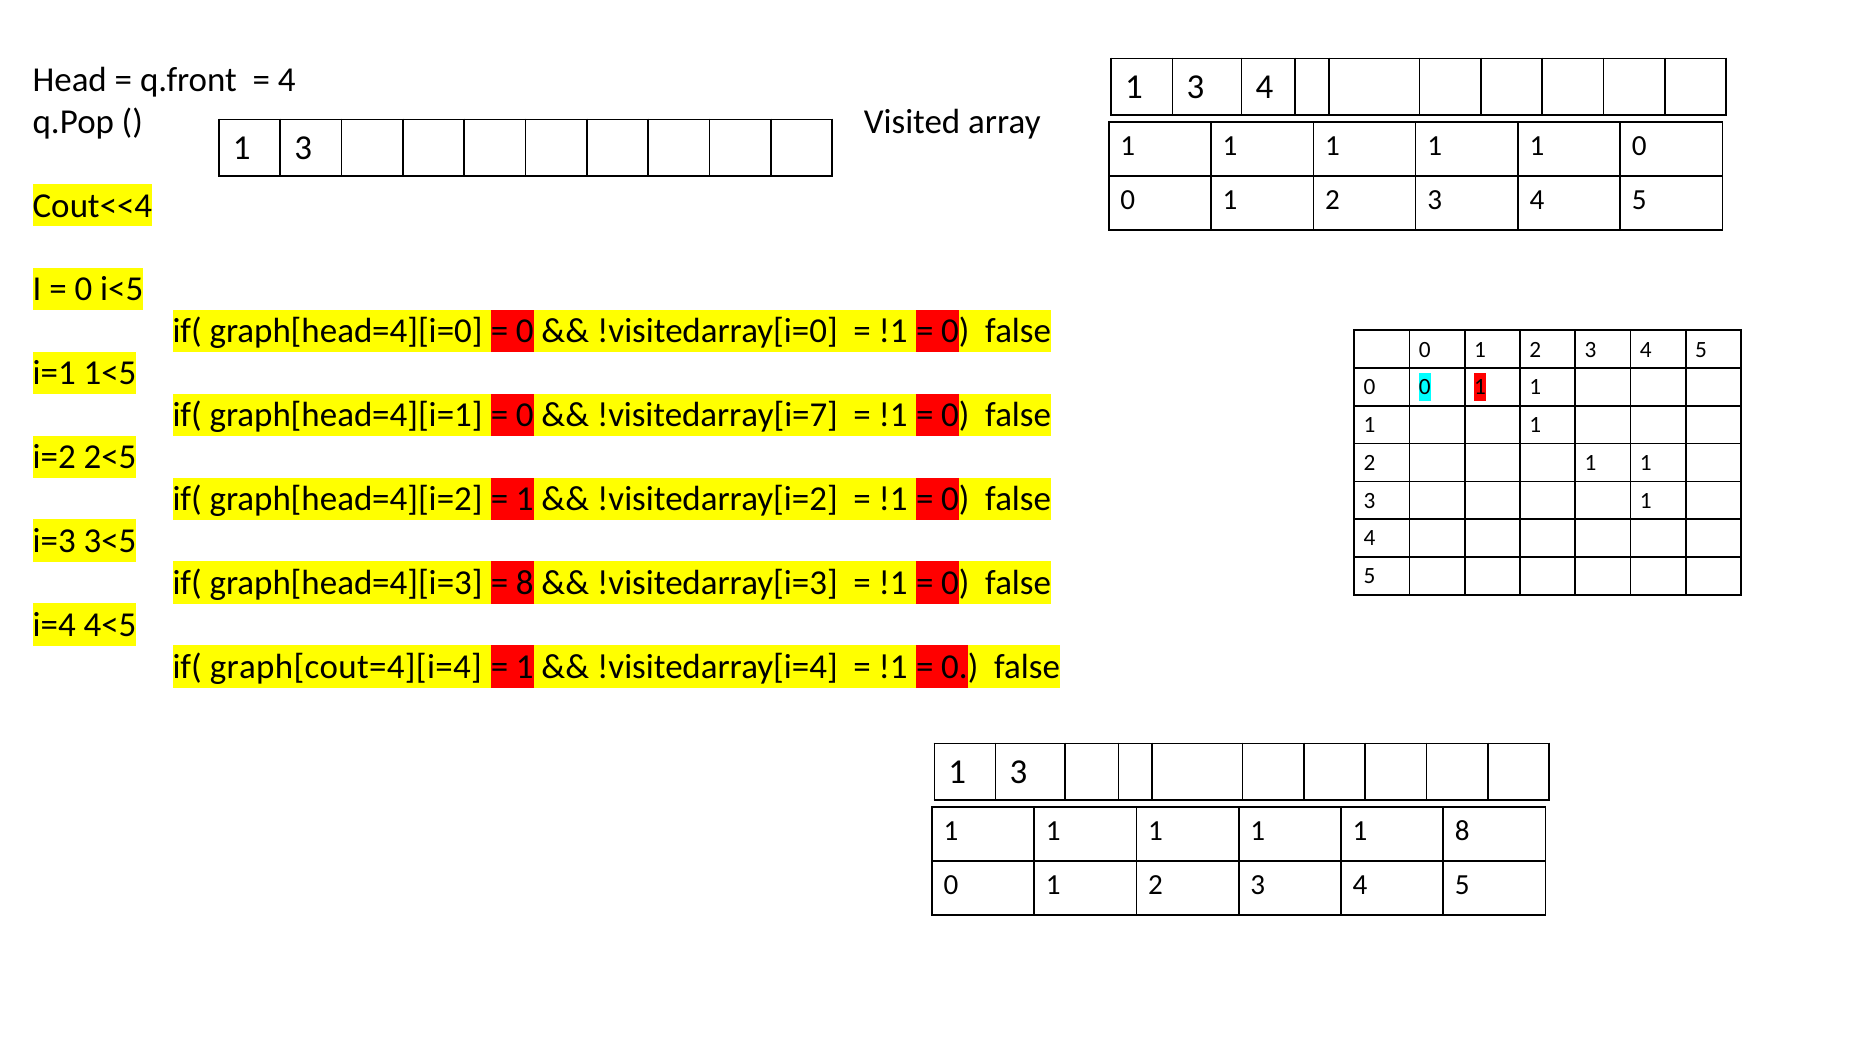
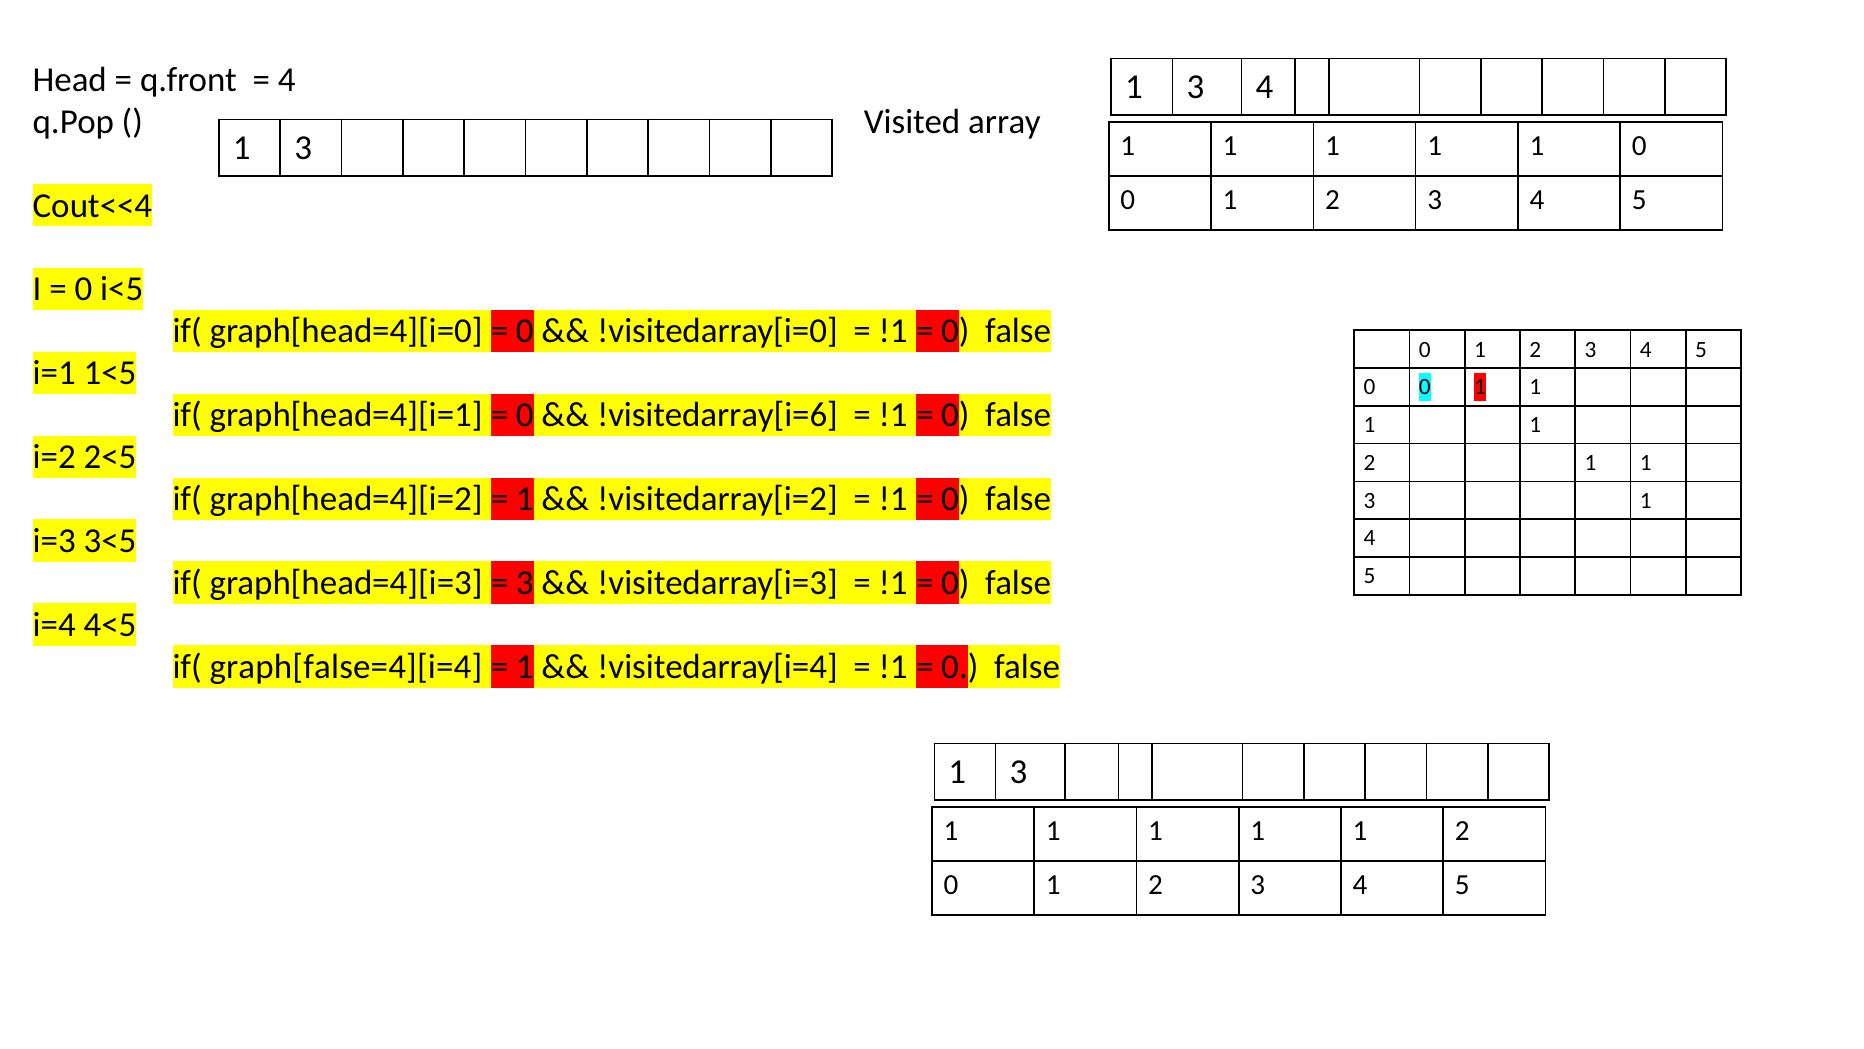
!visitedarray[i=7: !visitedarray[i=7 -> !visitedarray[i=6
8 at (525, 583): 8 -> 3
graph[cout=4][i=4: graph[cout=4][i=4 -> graph[false=4][i=4
8 at (1462, 831): 8 -> 2
